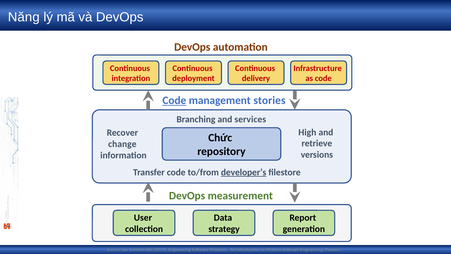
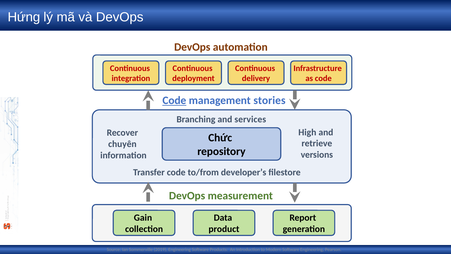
Năng: Năng -> Hứng
change: change -> chuyên
developer’s underline: present -> none
User: User -> Gain
strategy: strategy -> product
